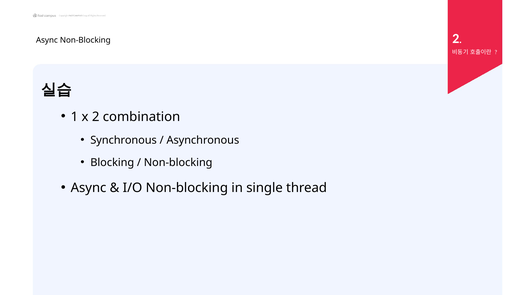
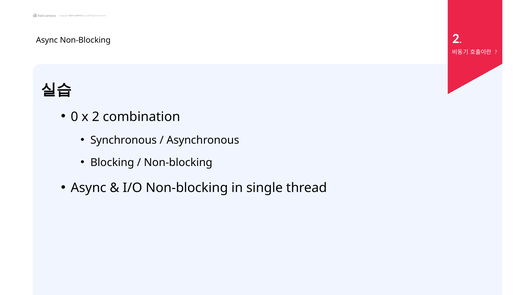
1: 1 -> 0
